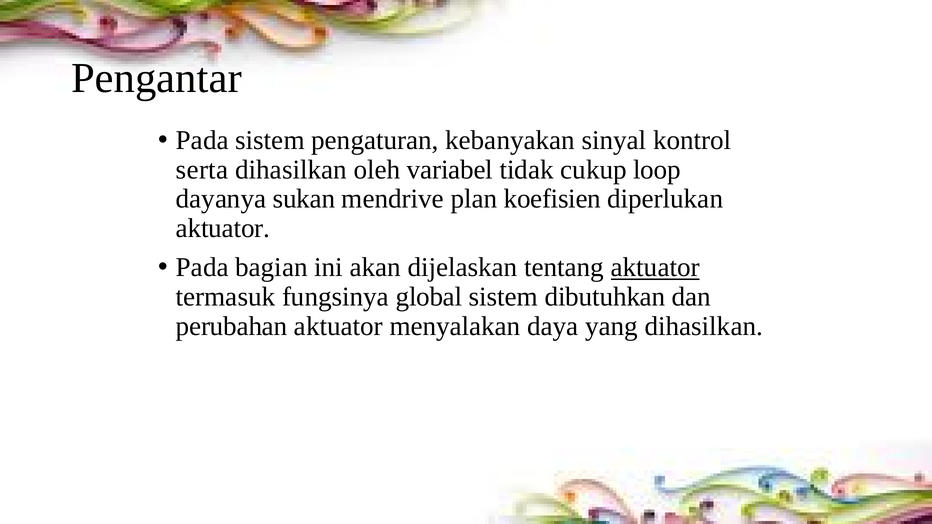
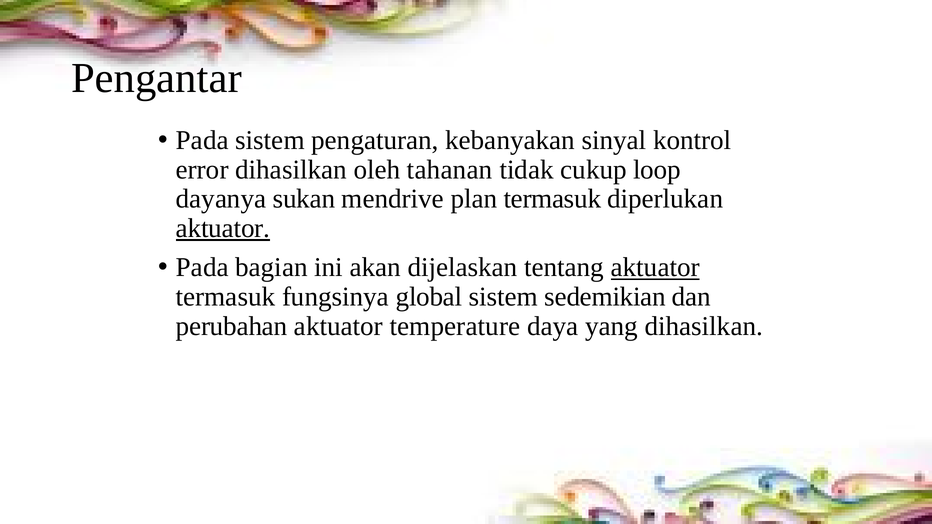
serta: serta -> error
variabel: variabel -> tahanan
plan koefisien: koefisien -> termasuk
aktuator at (223, 228) underline: none -> present
dibutuhkan: dibutuhkan -> sedemikian
menyalakan: menyalakan -> temperature
